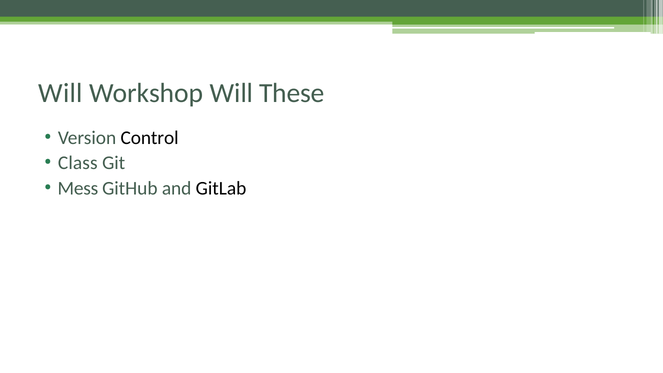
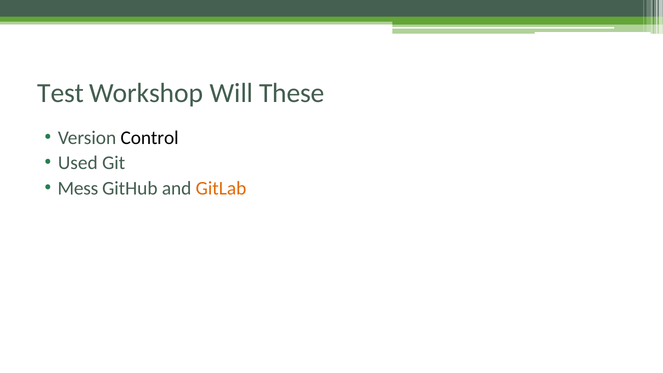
Will at (60, 93): Will -> Test
Class: Class -> Used
GitLab colour: black -> orange
